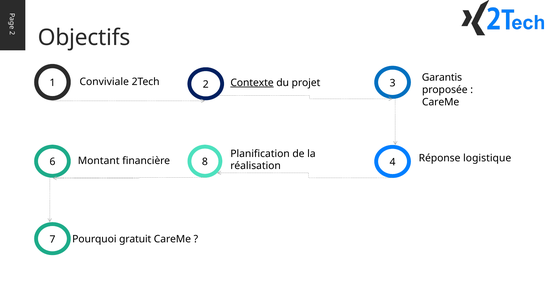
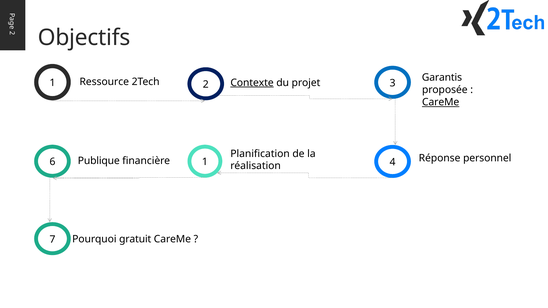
Conviviale: Conviviale -> Ressource
CareMe at (441, 102) underline: none -> present
logistique: logistique -> personnel
Montant: Montant -> Publique
6 8: 8 -> 1
